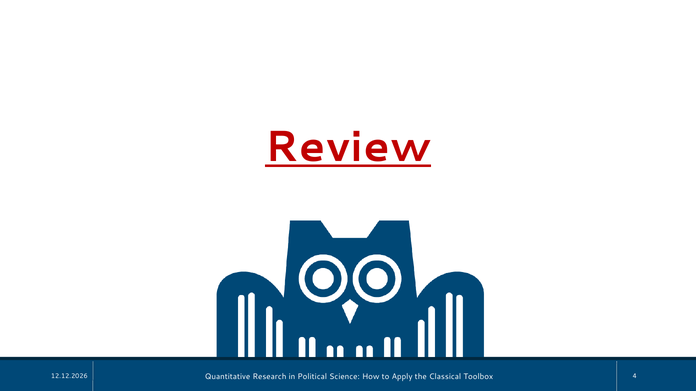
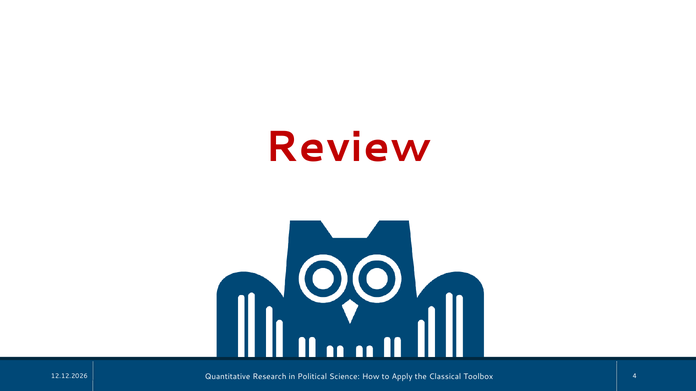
Review underline: present -> none
